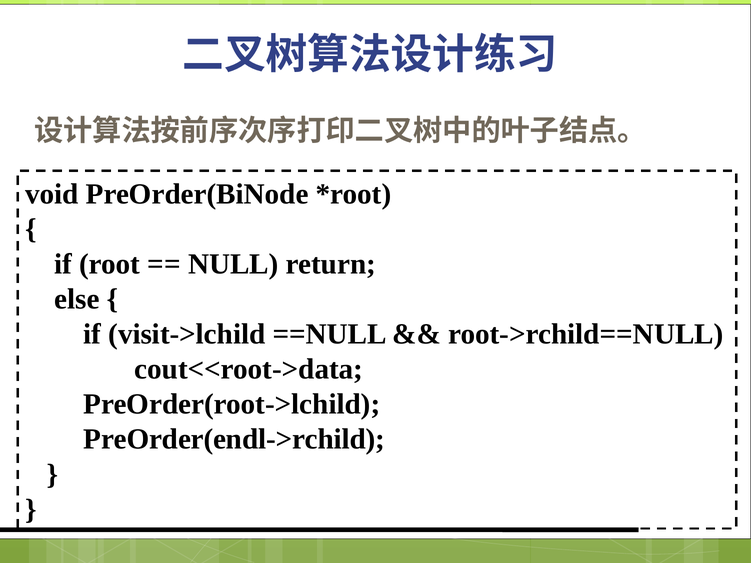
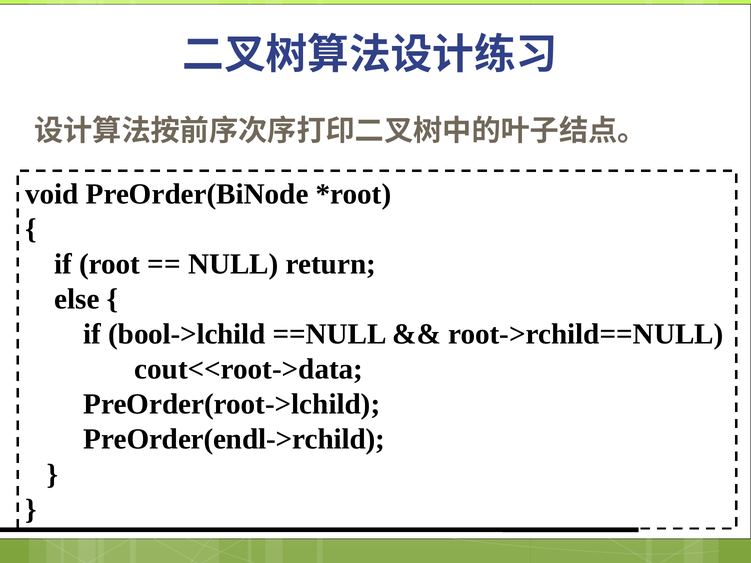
visit->lchild: visit->lchild -> bool->lchild
